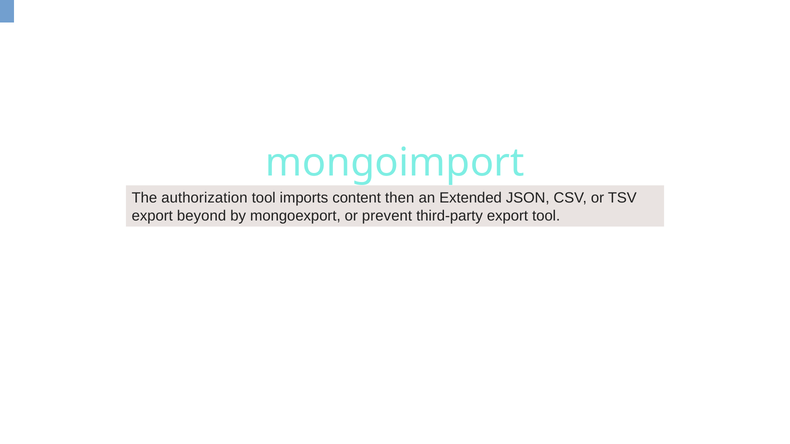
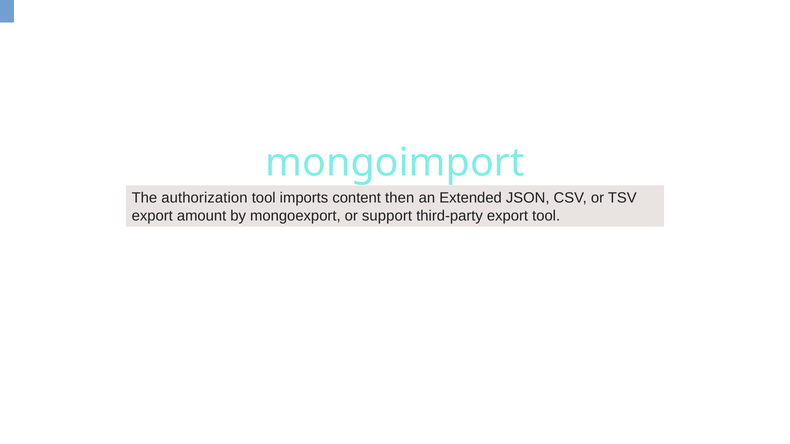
beyond: beyond -> amount
prevent: prevent -> support
